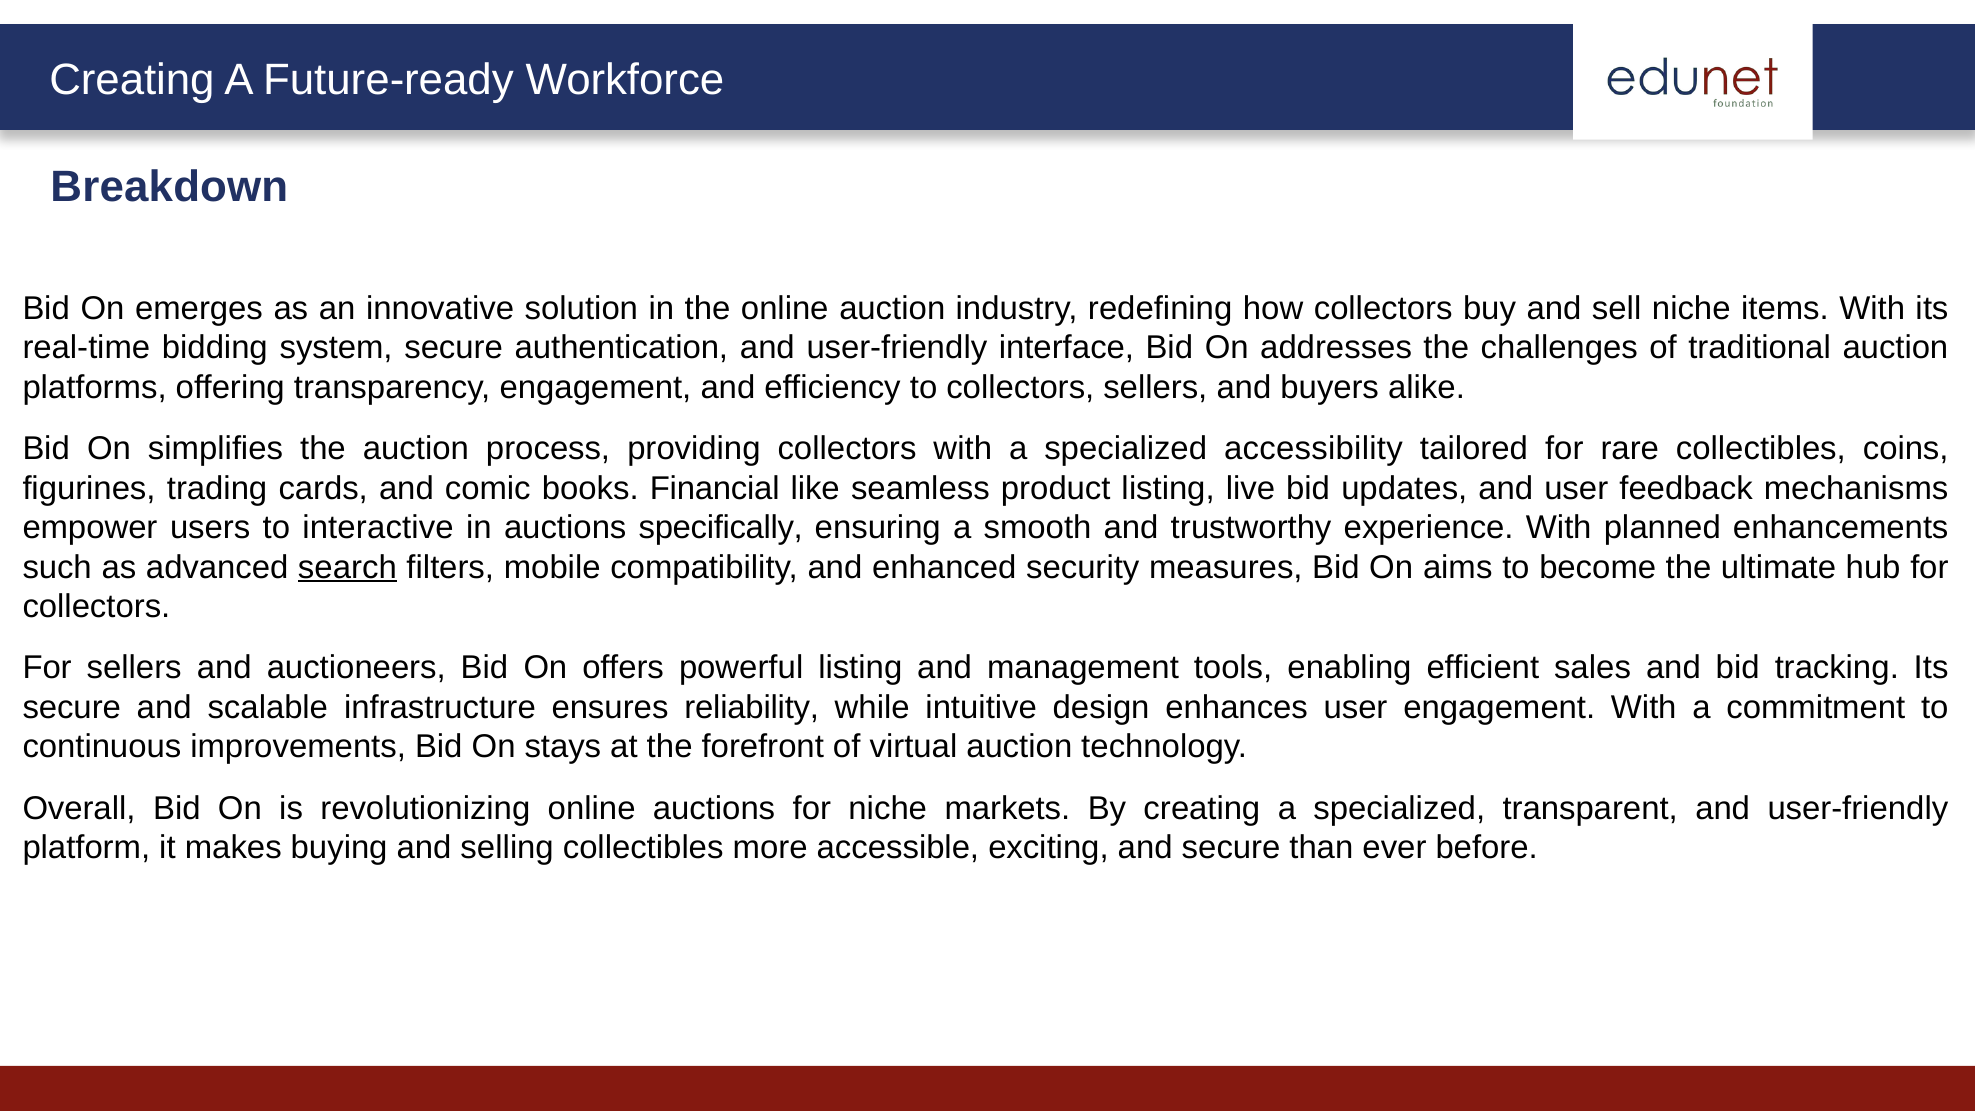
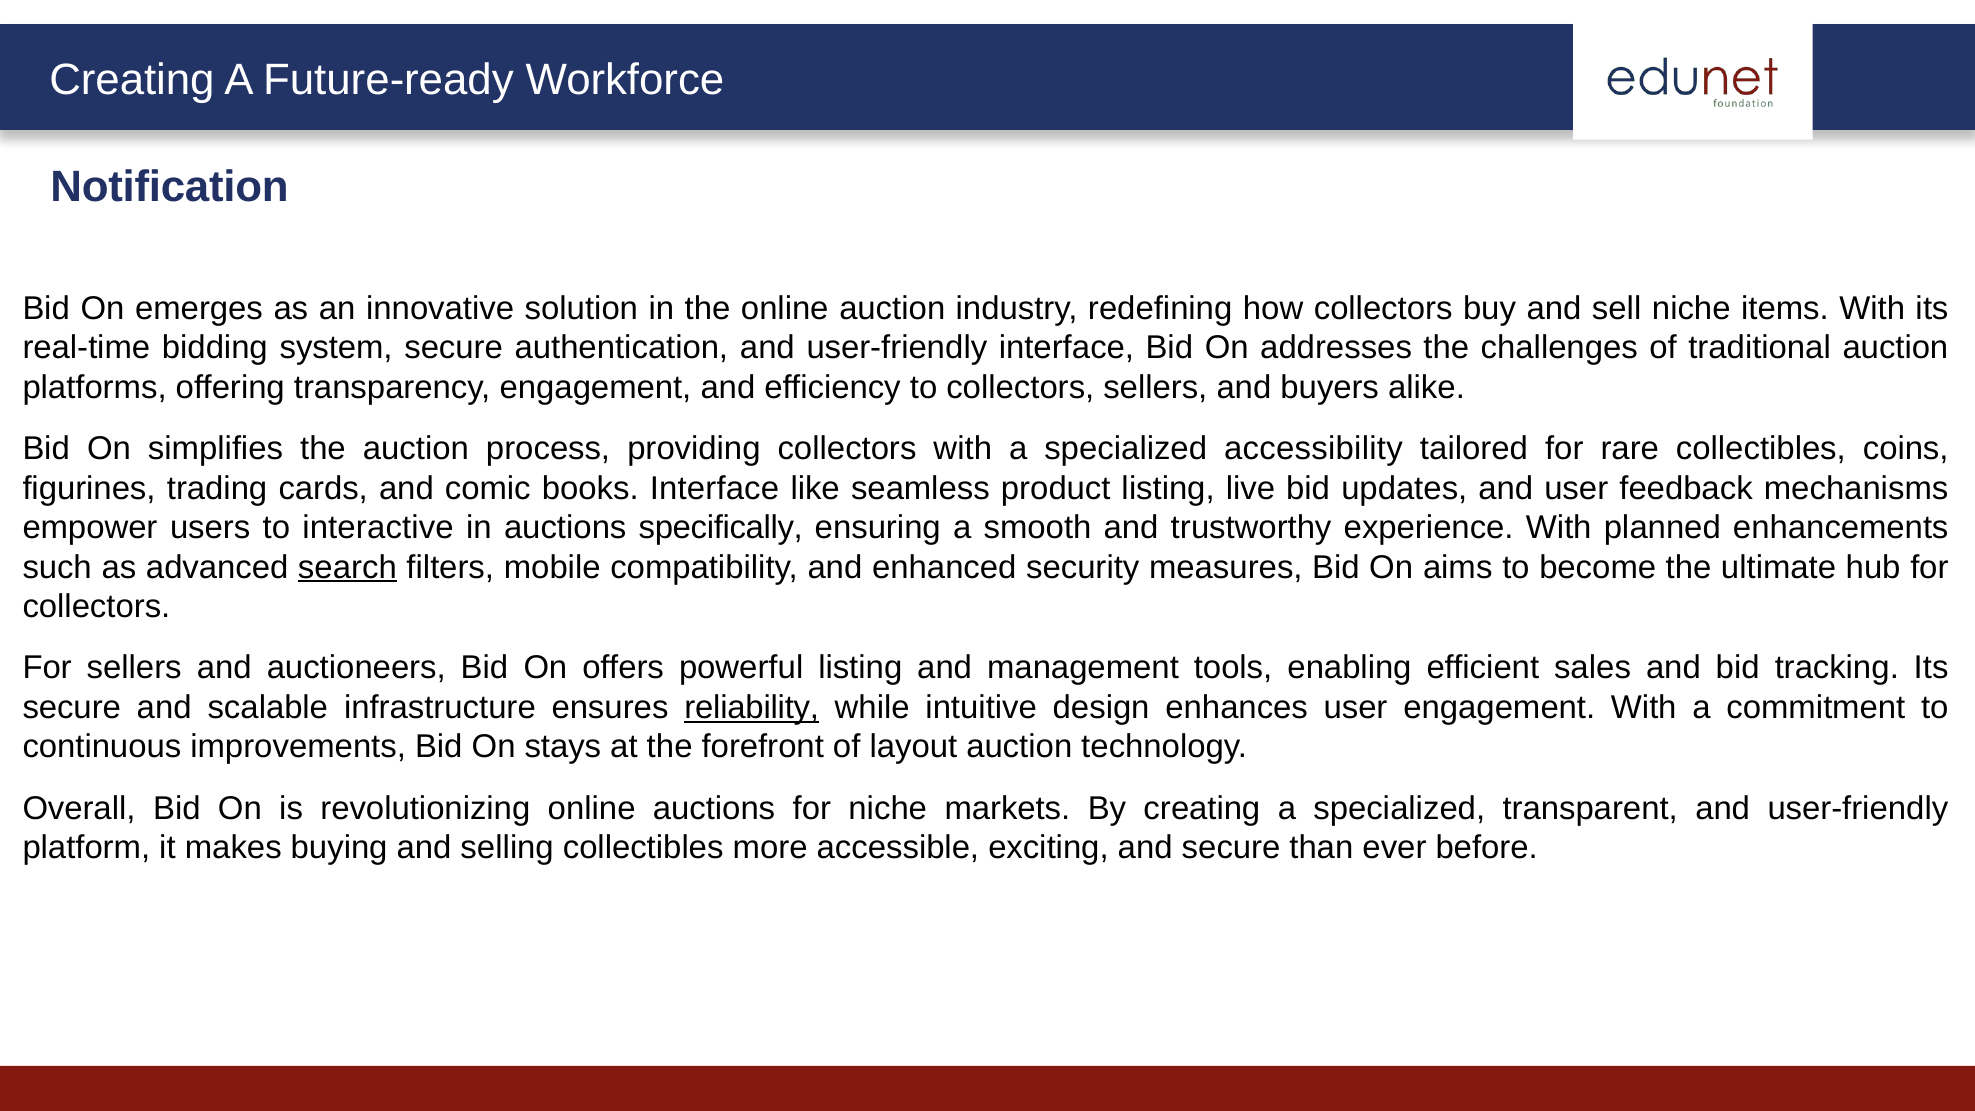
Breakdown: Breakdown -> Notification
books Financial: Financial -> Interface
reliability underline: none -> present
virtual: virtual -> layout
